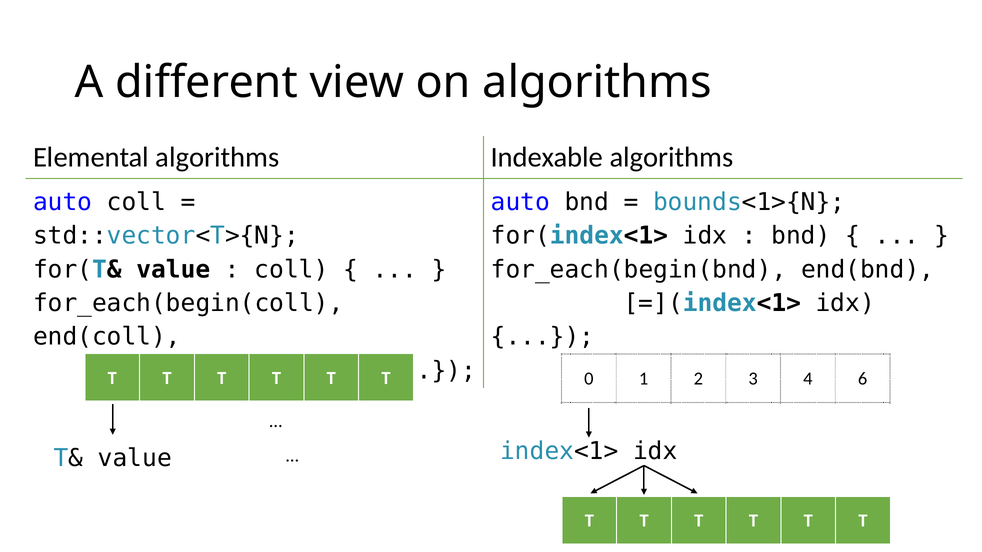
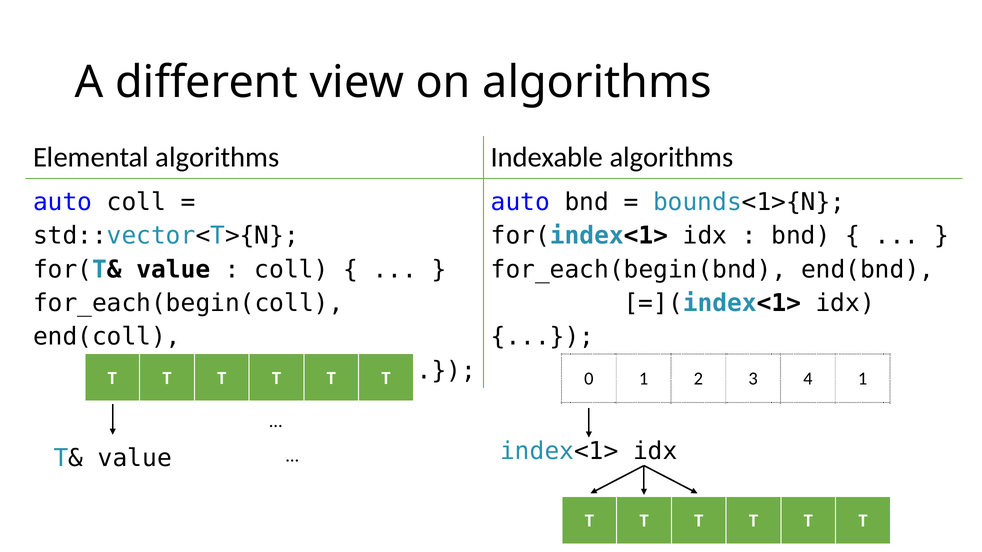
4 6: 6 -> 1
